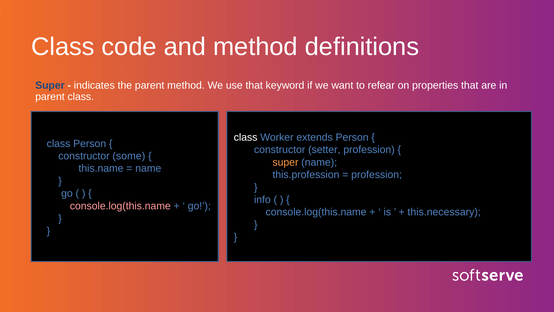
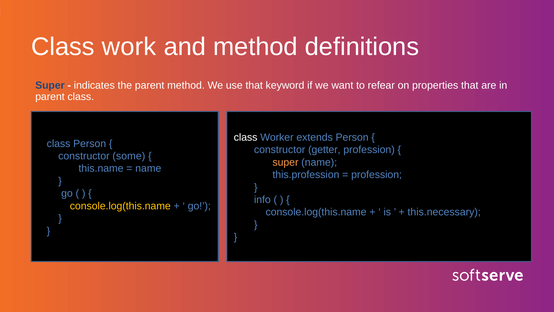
code: code -> work
setter: setter -> getter
console.log(this.name at (120, 206) colour: pink -> yellow
